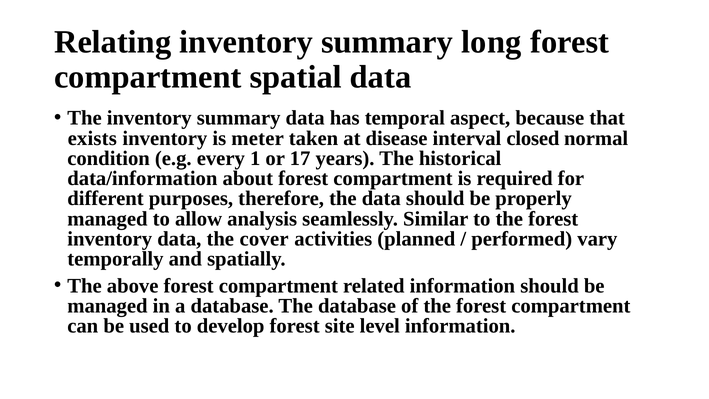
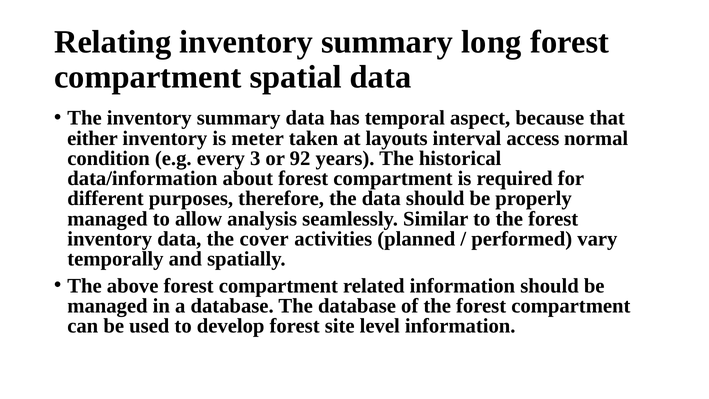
exists: exists -> either
disease: disease -> layouts
closed: closed -> access
1: 1 -> 3
17: 17 -> 92
